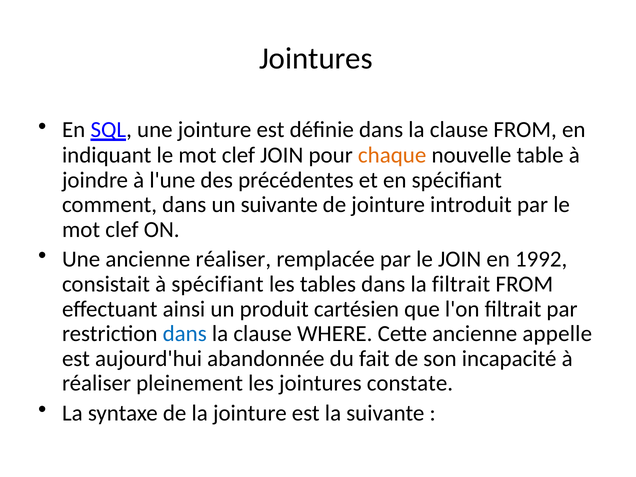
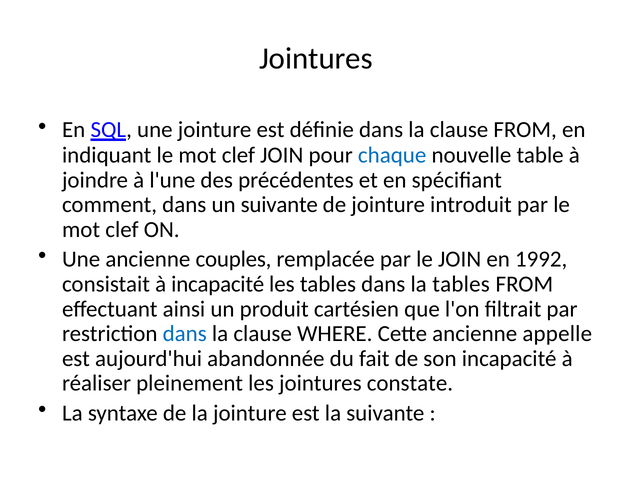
chaque colour: orange -> blue
ancienne réaliser: réaliser -> couples
à spécifiant: spécifiant -> incapacité
la filtrait: filtrait -> tables
